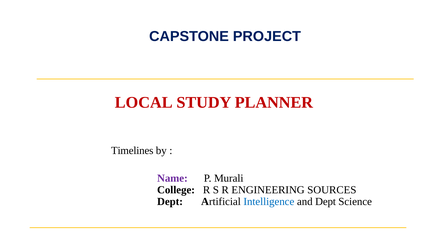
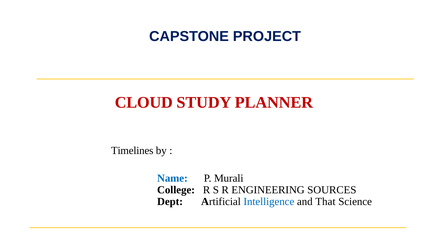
LOCAL: LOCAL -> CLOUD
Name colour: purple -> blue
and Dept: Dept -> That
